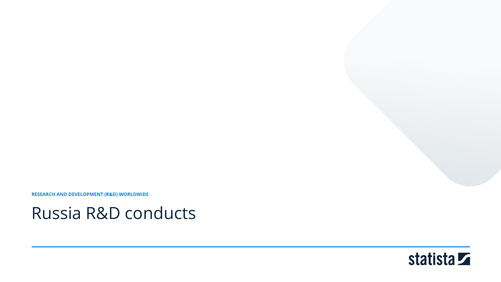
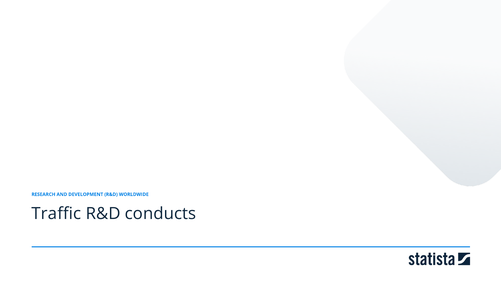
Russia: Russia -> Traffic
